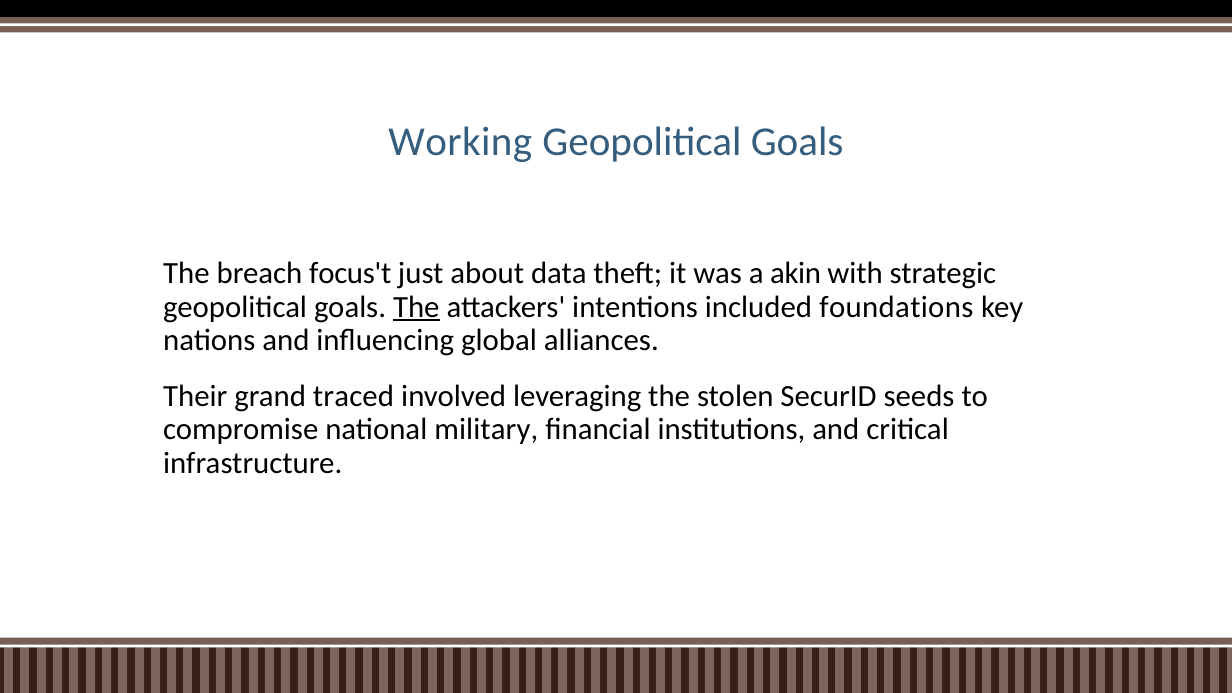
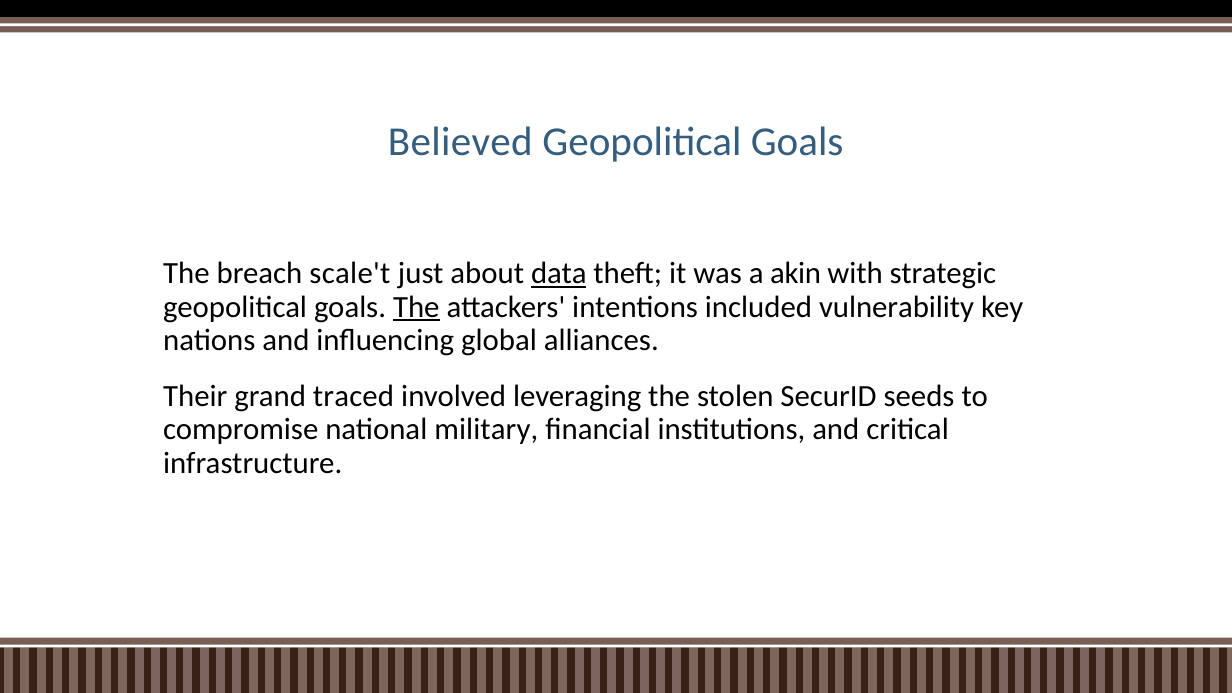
Working: Working -> Believed
focus't: focus't -> scale't
data underline: none -> present
foundations: foundations -> vulnerability
